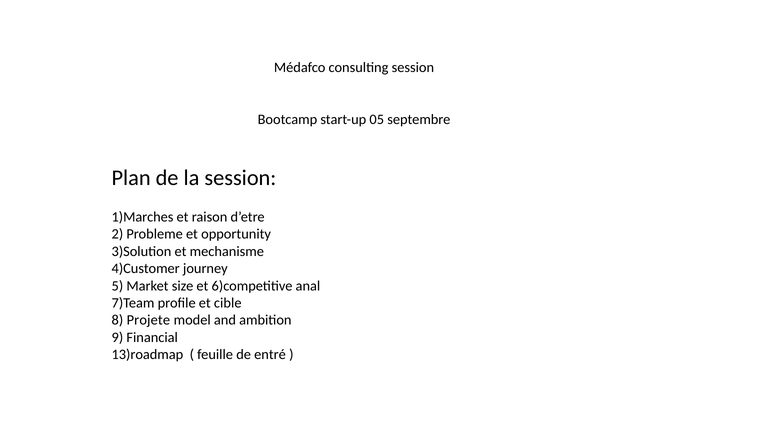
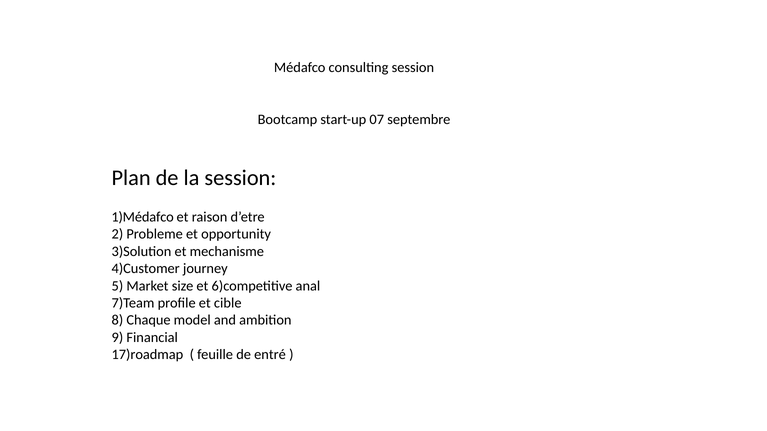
05: 05 -> 07
1)Marches: 1)Marches -> 1)Médafco
Projete: Projete -> Chaque
13)roadmap: 13)roadmap -> 17)roadmap
